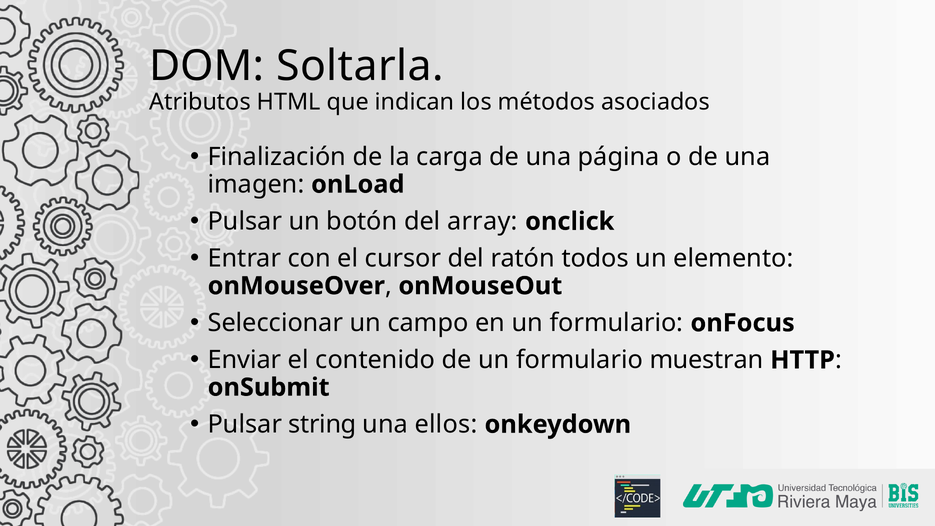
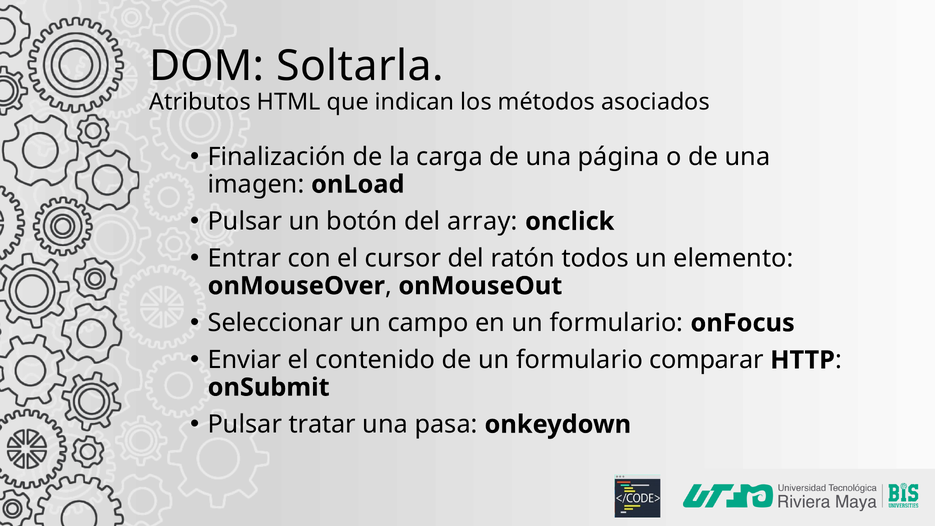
muestran: muestran -> comparar
string: string -> tratar
ellos: ellos -> pasa
